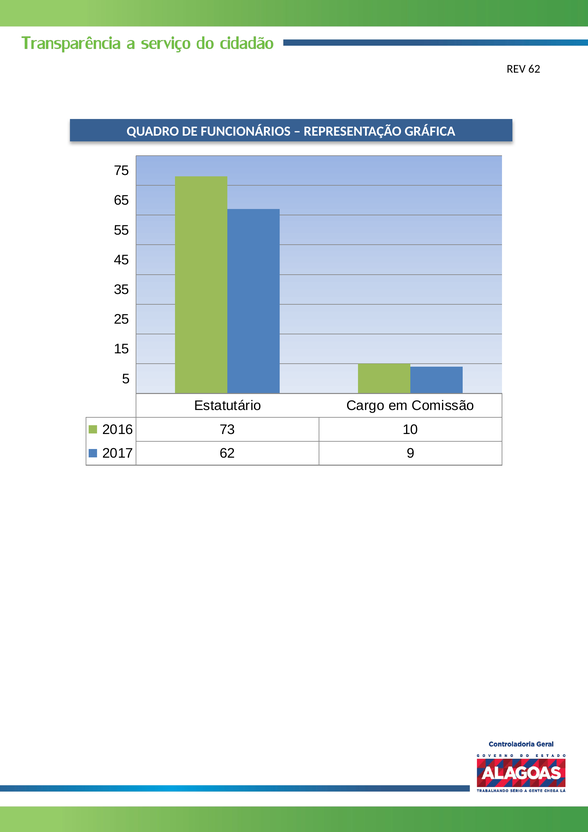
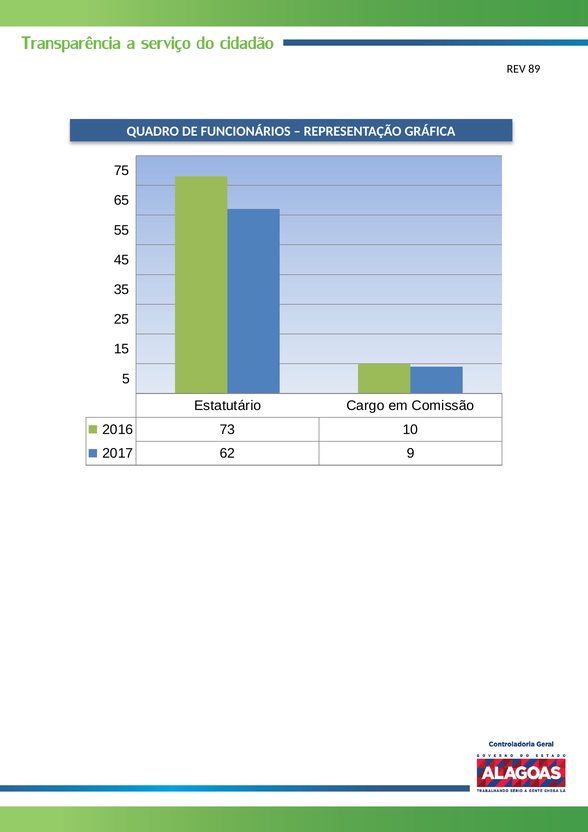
REV 62: 62 -> 89
